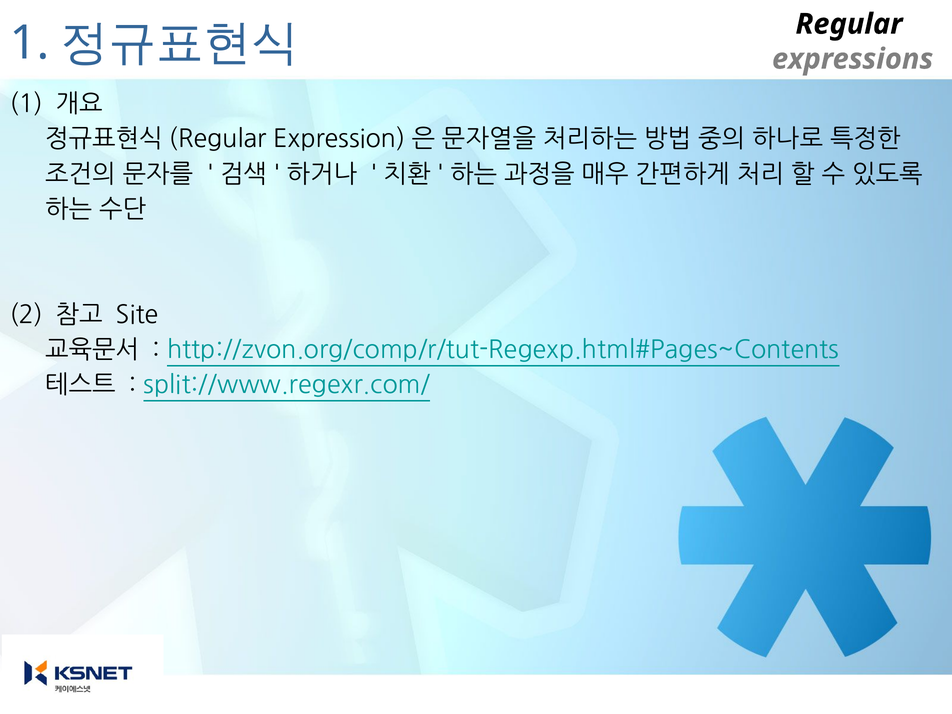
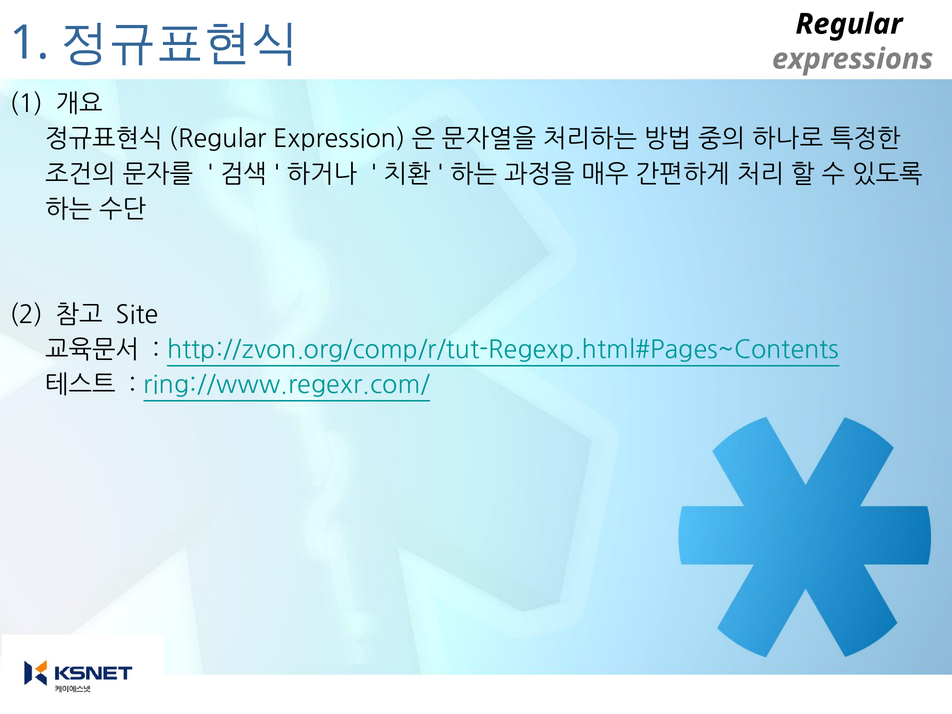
split://www.regexr.com/: split://www.regexr.com/ -> ring://www.regexr.com/
